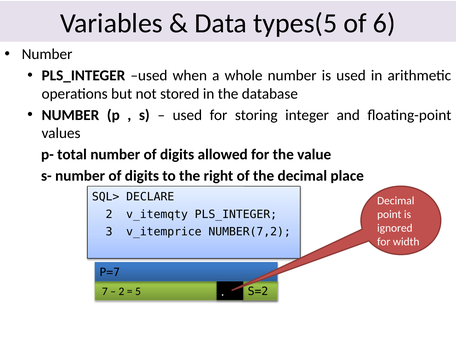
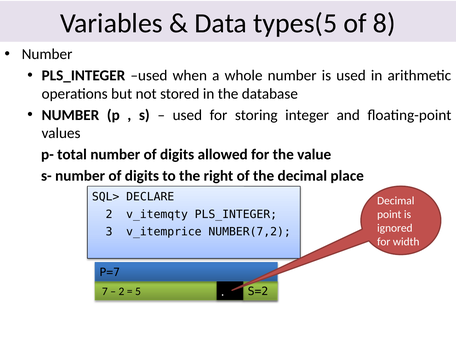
6: 6 -> 8
